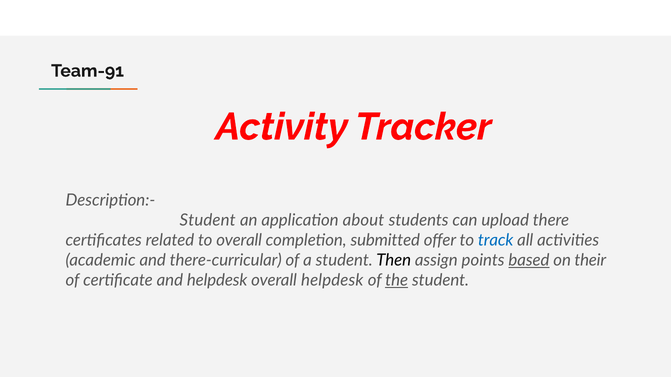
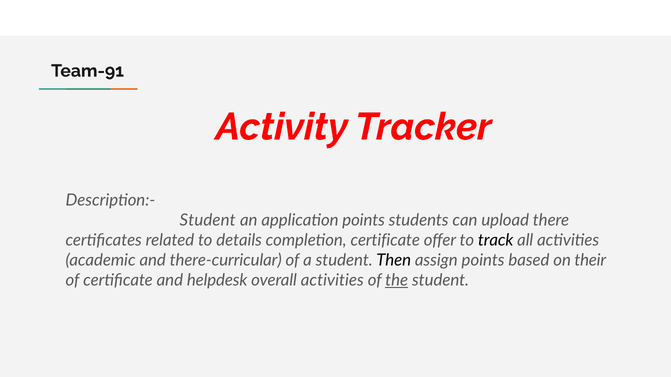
application about: about -> points
to overall: overall -> details
completion submitted: submitted -> certificate
track colour: blue -> black
based underline: present -> none
overall helpdesk: helpdesk -> activities
